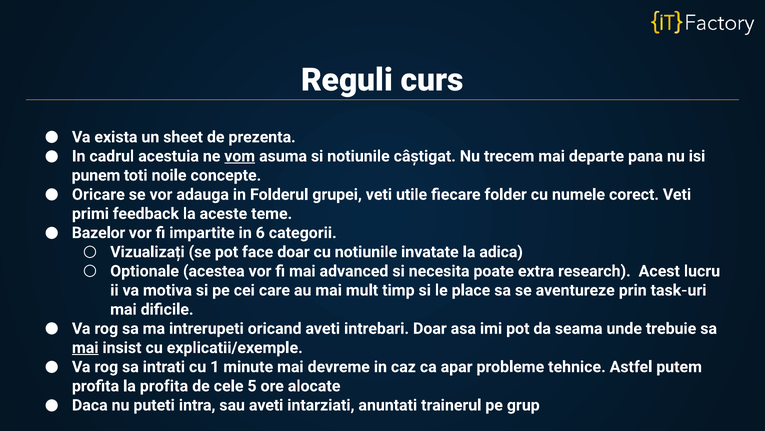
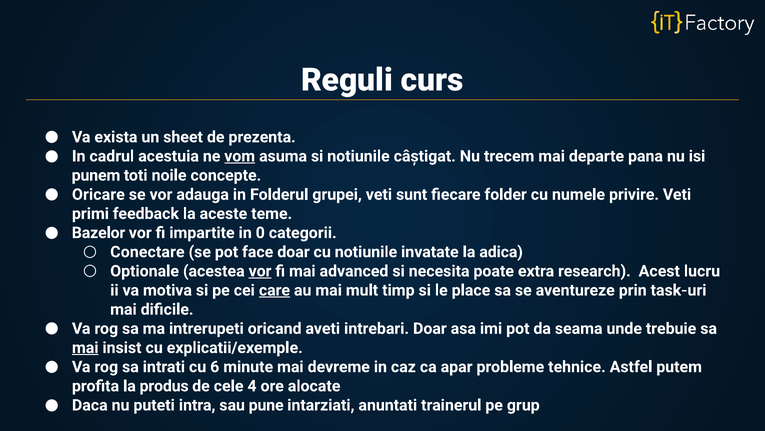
utile: utile -> sunt
corect: corect -> privire
6: 6 -> 0
Vizualizați: Vizualizați -> Conectare
vor at (260, 271) underline: none -> present
care underline: none -> present
1: 1 -> 6
la profita: profita -> produs
5: 5 -> 4
sau aveti: aveti -> pune
